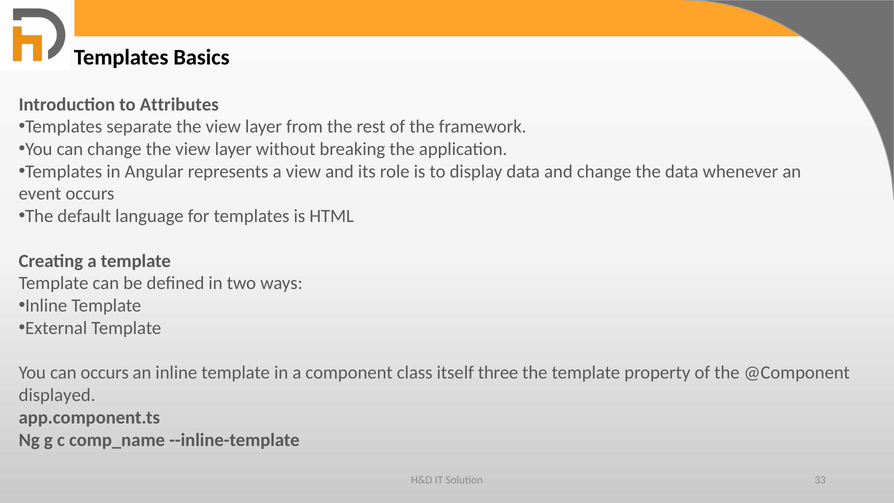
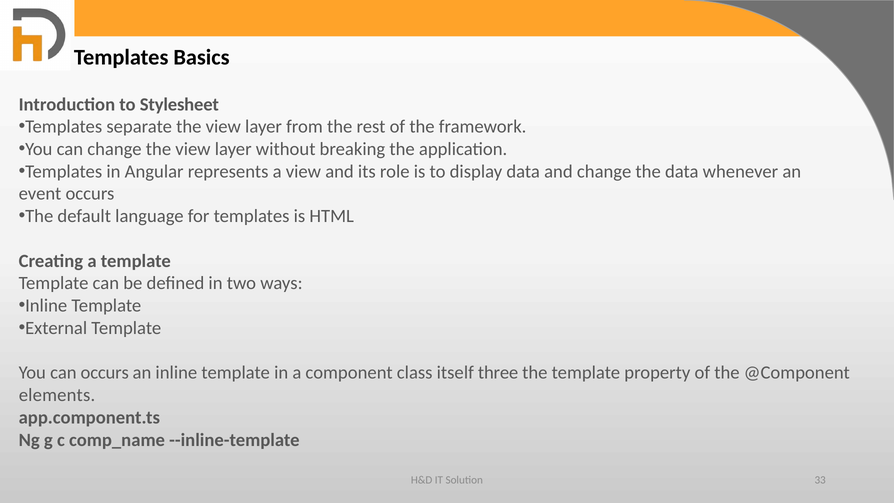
Attributes: Attributes -> Stylesheet
displayed: displayed -> elements
